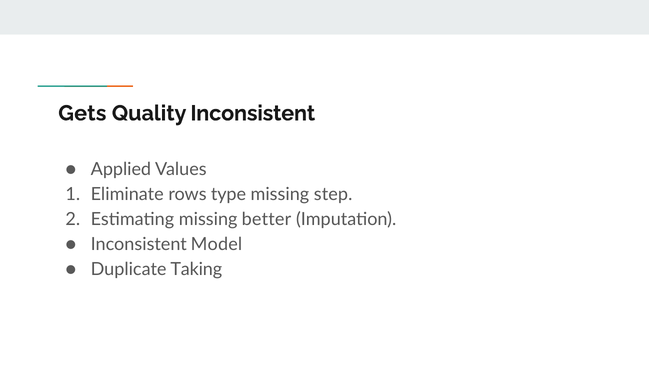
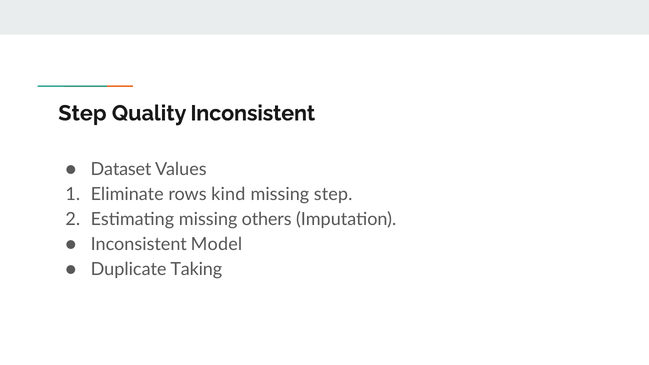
Gets at (82, 113): Gets -> Step
Applied: Applied -> Dataset
type: type -> kind
better: better -> others
